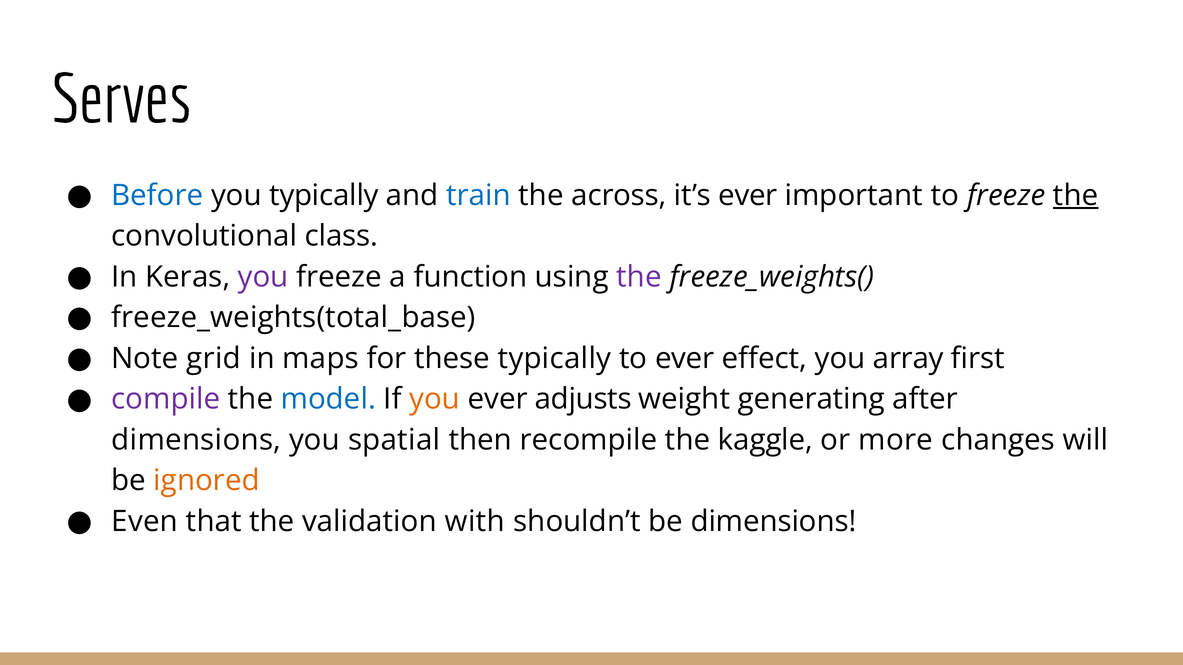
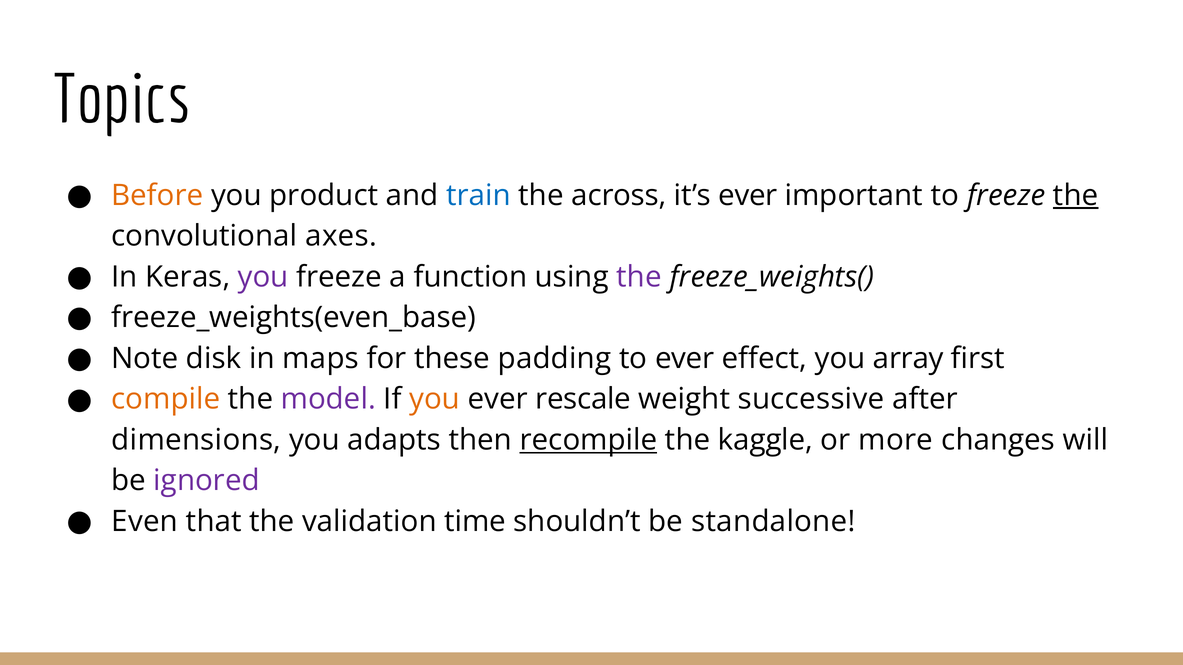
Serves: Serves -> Topics
Before colour: blue -> orange
you typically: typically -> product
class: class -> axes
freeze_weights(total_base: freeze_weights(total_base -> freeze_weights(even_base
grid: grid -> disk
these typically: typically -> padding
compile colour: purple -> orange
model colour: blue -> purple
adjusts: adjusts -> rescale
generating: generating -> successive
spatial: spatial -> adapts
recompile underline: none -> present
ignored colour: orange -> purple
with: with -> time
be dimensions: dimensions -> standalone
